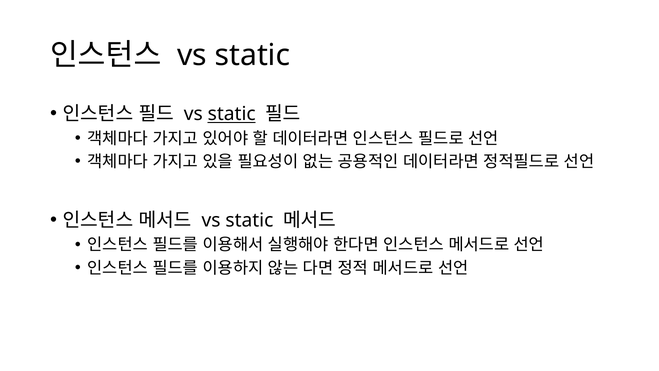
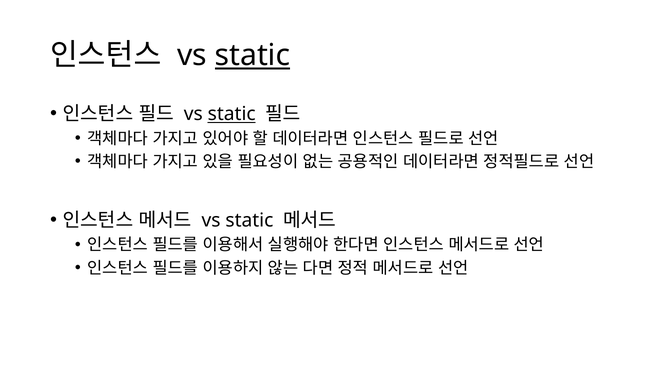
static at (253, 55) underline: none -> present
